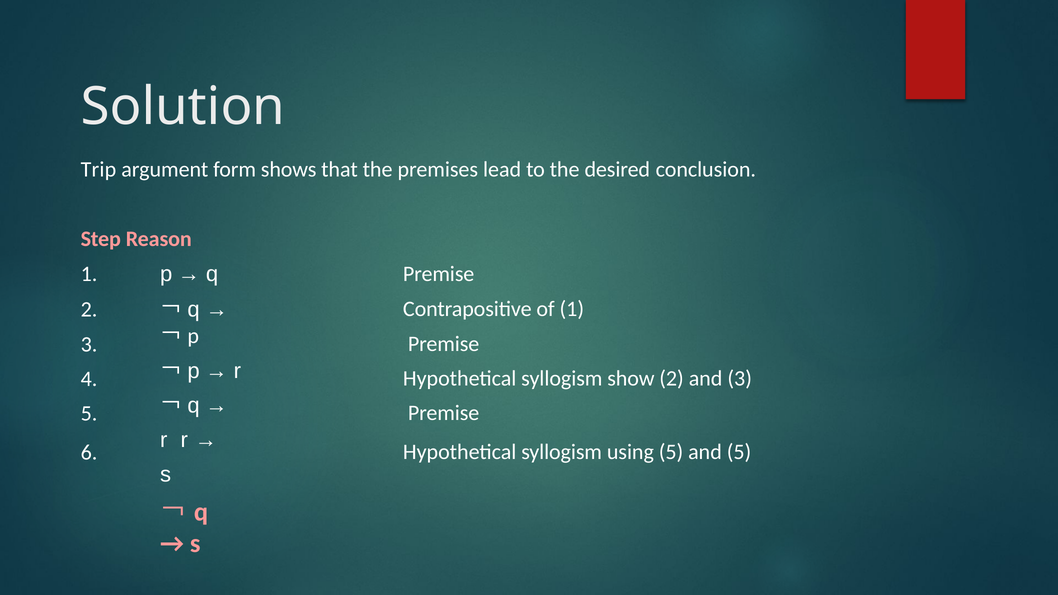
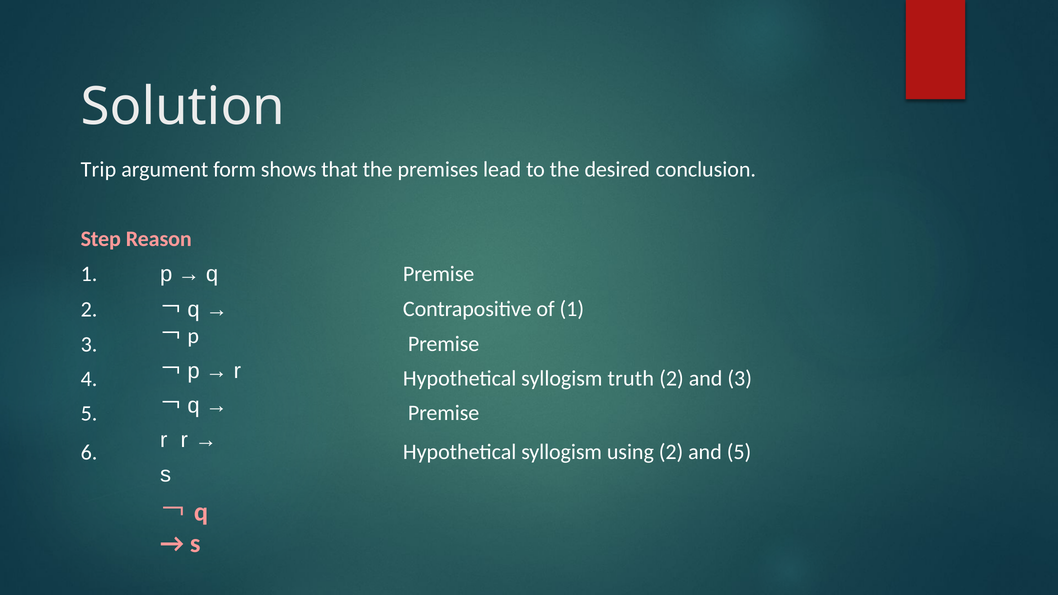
show: show -> truth
using 5: 5 -> 2
